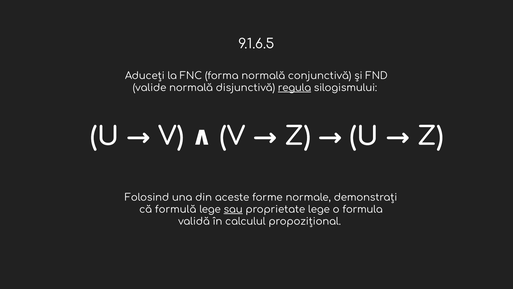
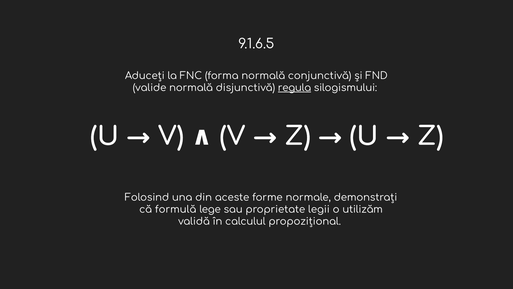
sau underline: present -> none
proprietate lege: lege -> legii
formula: formula -> utilizăm
